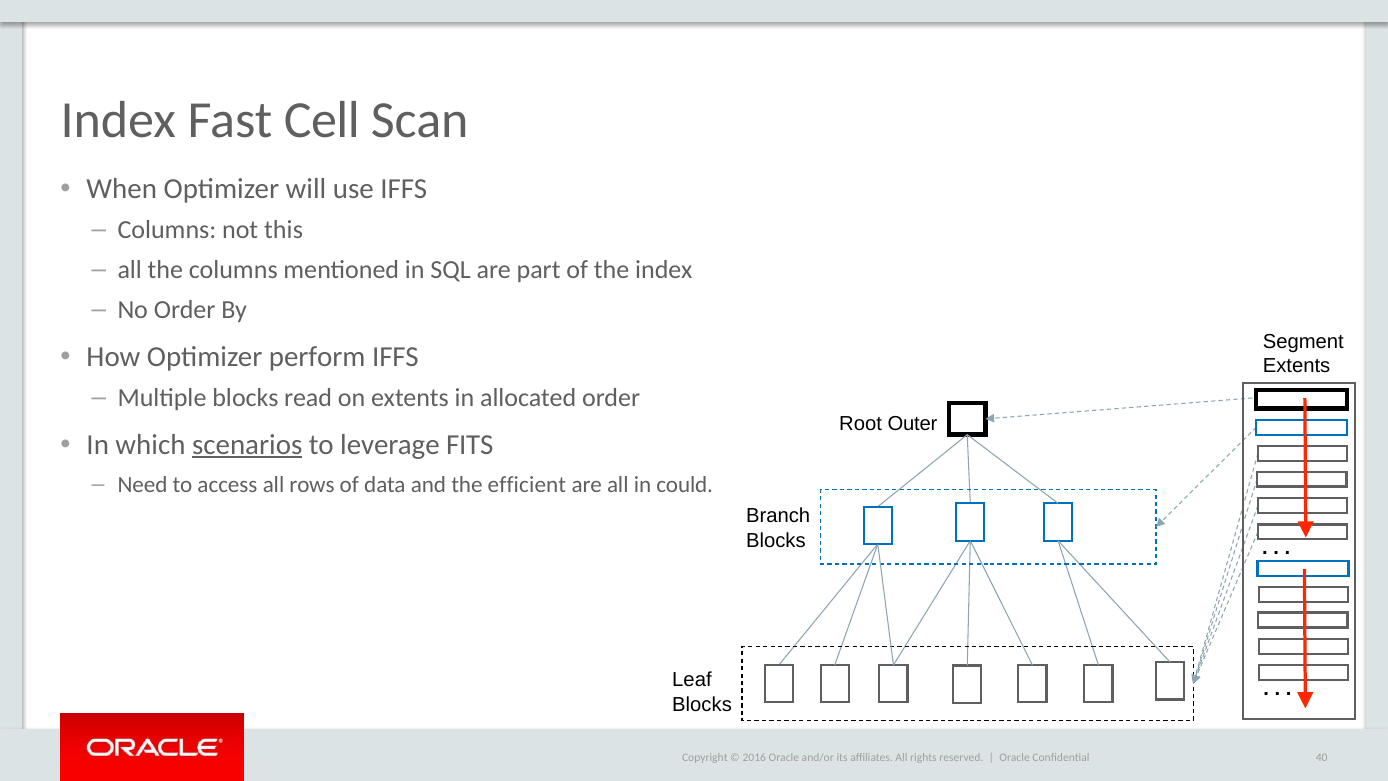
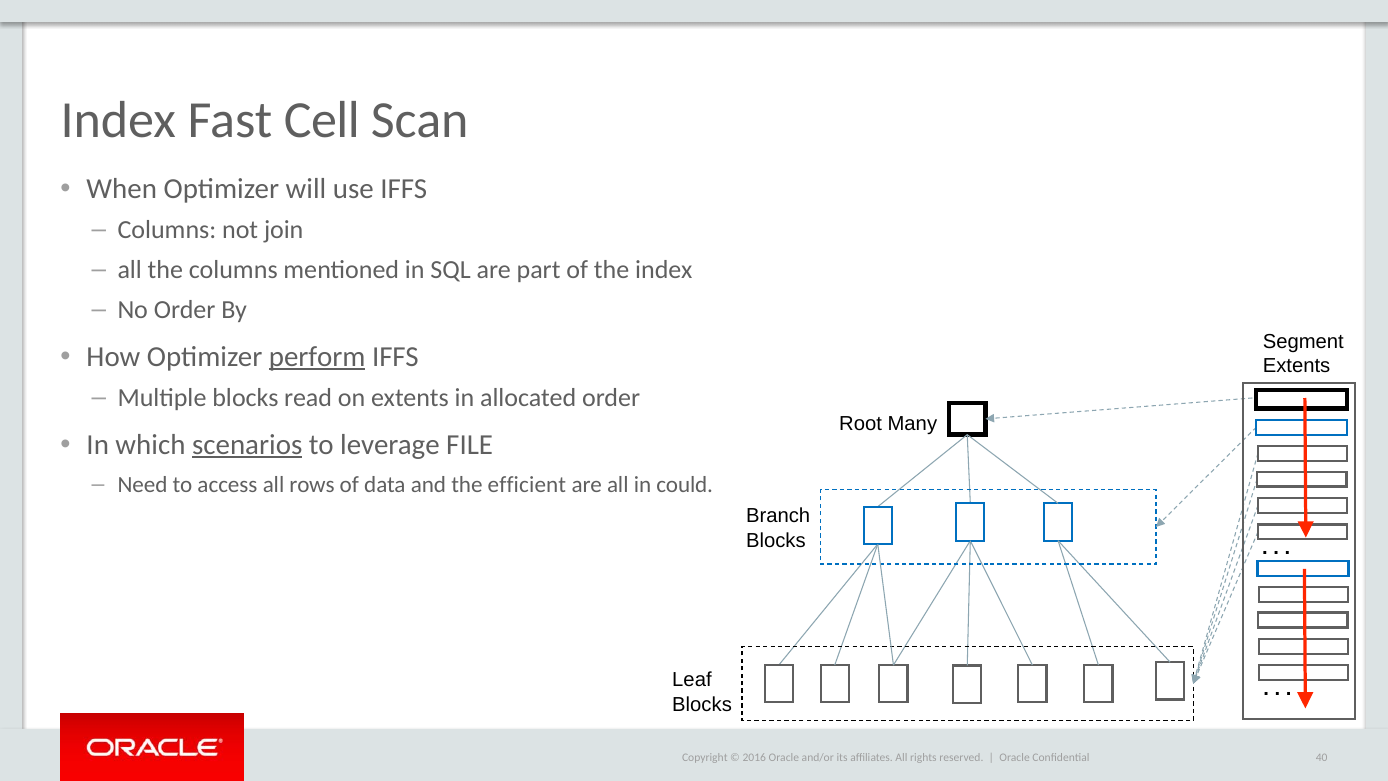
this: this -> join
perform underline: none -> present
Outer: Outer -> Many
FITS: FITS -> FILE
